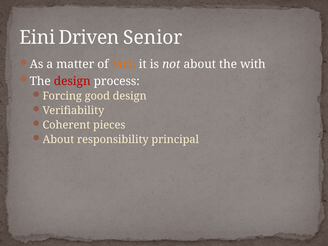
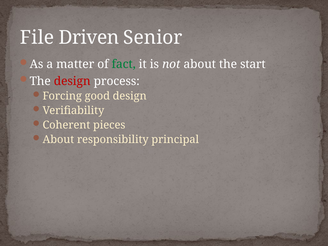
Eini: Eini -> File
fact colour: orange -> green
with: with -> start
